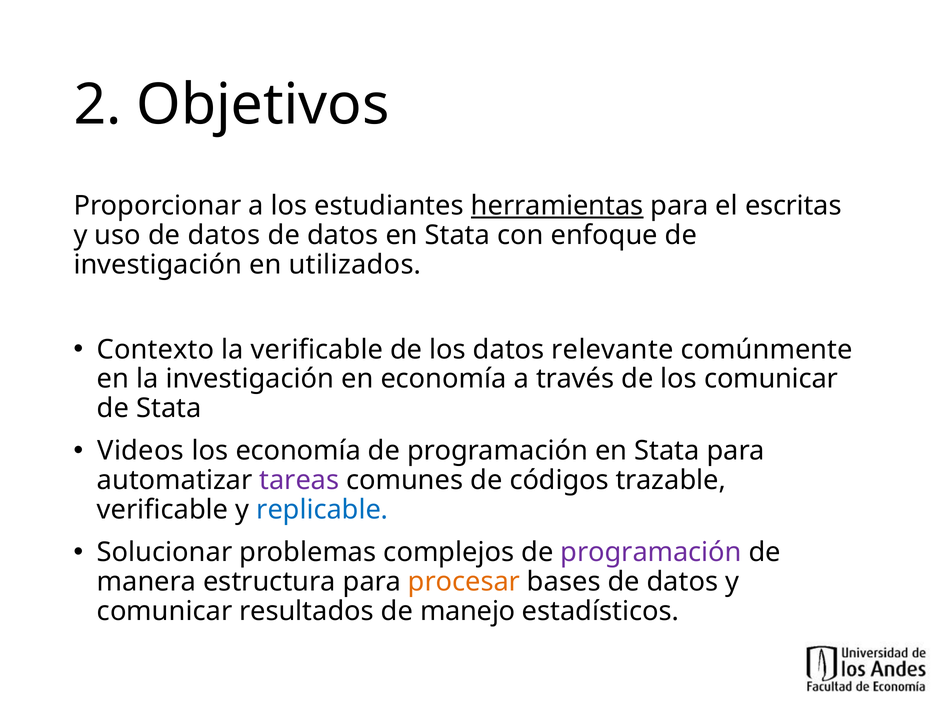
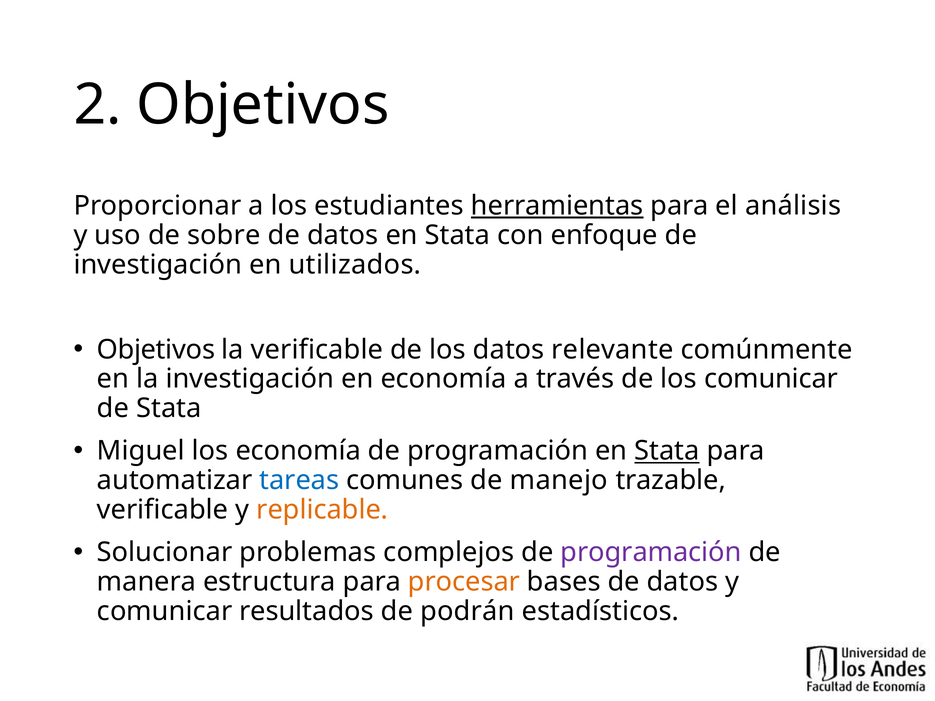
escritas: escritas -> análisis
uso de datos: datos -> sobre
Contexto at (156, 350): Contexto -> Objetivos
Videos: Videos -> Miguel
Stata at (667, 451) underline: none -> present
tareas colour: purple -> blue
códigos: códigos -> manejo
replicable colour: blue -> orange
manejo: manejo -> podrán
